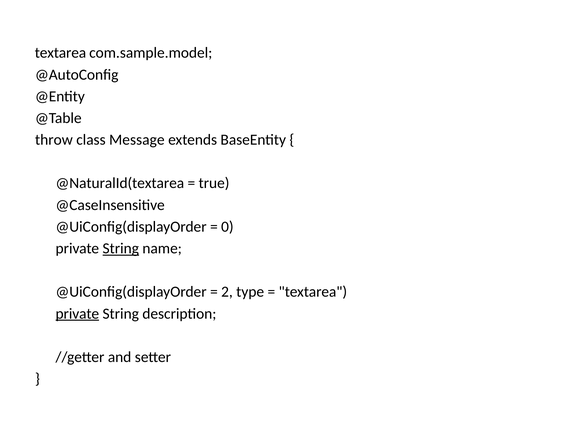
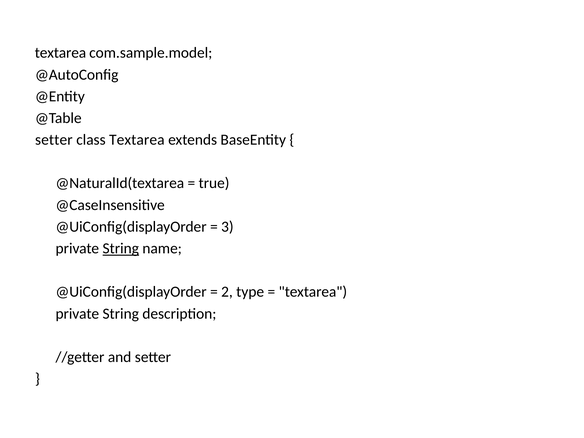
throw at (54, 140): throw -> setter
class Message: Message -> Textarea
0: 0 -> 3
private at (77, 314) underline: present -> none
